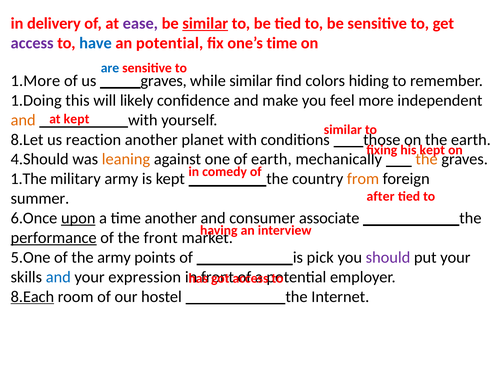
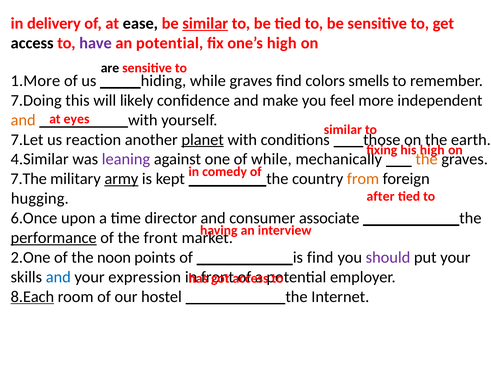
ease colour: purple -> black
access at (32, 43) colour: purple -> black
have colour: blue -> purple
one’s time: time -> high
are colour: blue -> black
us graves: graves -> hiding
while similar: similar -> graves
hiding: hiding -> smells
1.Doing: 1.Doing -> 7.Doing
at kept: kept -> eyes
8.Let: 8.Let -> 7.Let
planet underline: none -> present
his kept: kept -> high
4.Should: 4.Should -> 4.Similar
leaning colour: orange -> purple
of earth: earth -> while
1.The: 1.The -> 7.The
army at (121, 179) underline: none -> present
summer: summer -> hugging
upon underline: present -> none
time another: another -> director
5.One: 5.One -> 2.One
the army: army -> noon
is pick: pick -> find
